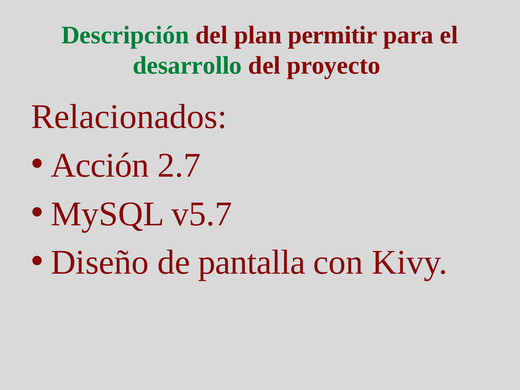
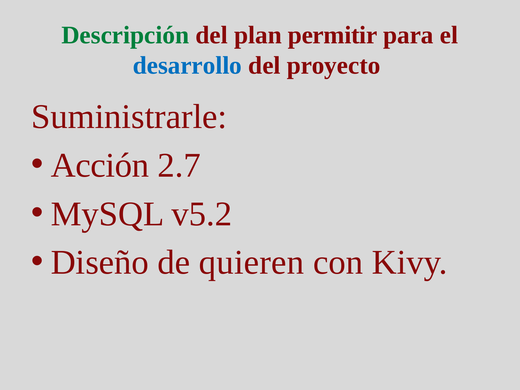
desarrollo colour: green -> blue
Relacionados: Relacionados -> Suministrarle
v5.7: v5.7 -> v5.2
pantalla: pantalla -> quieren
